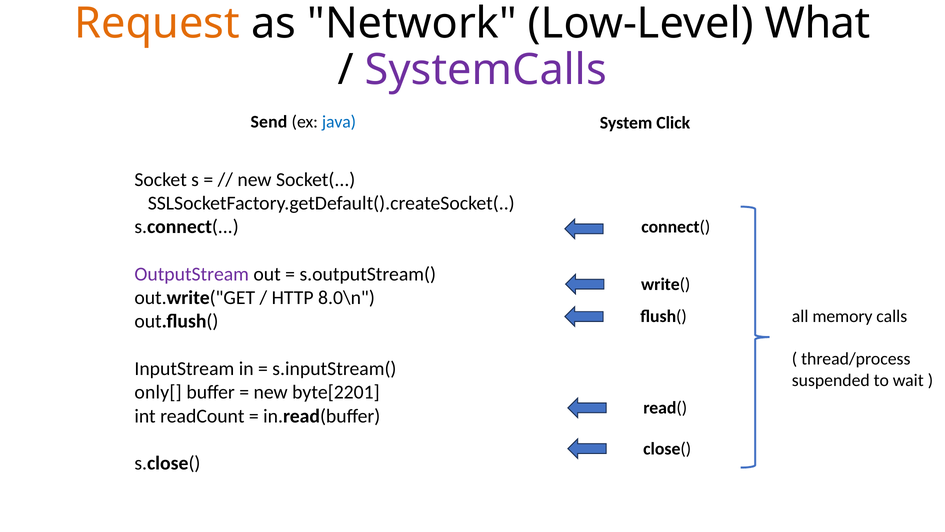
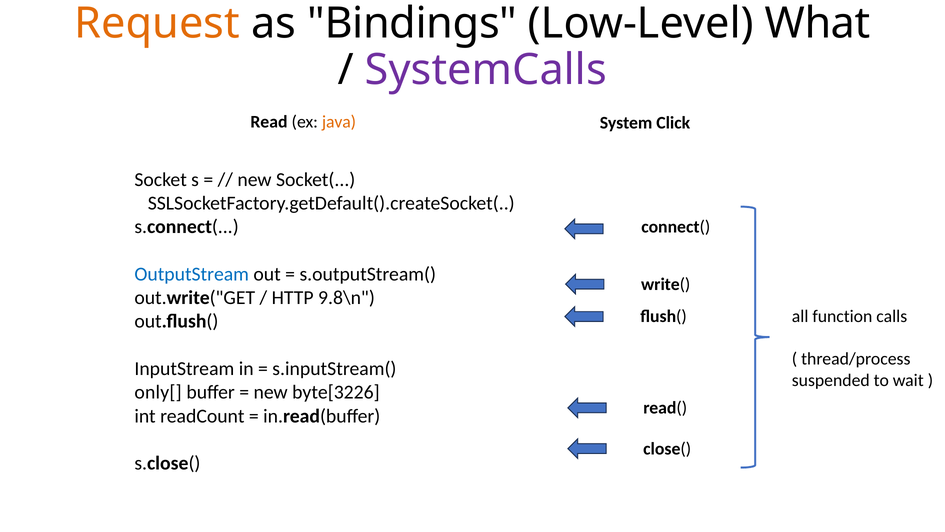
Network: Network -> Bindings
Send: Send -> Read
java colour: blue -> orange
OutputStream colour: purple -> blue
8.0\n: 8.0\n -> 9.8\n
memory: memory -> function
byte[2201: byte[2201 -> byte[3226
